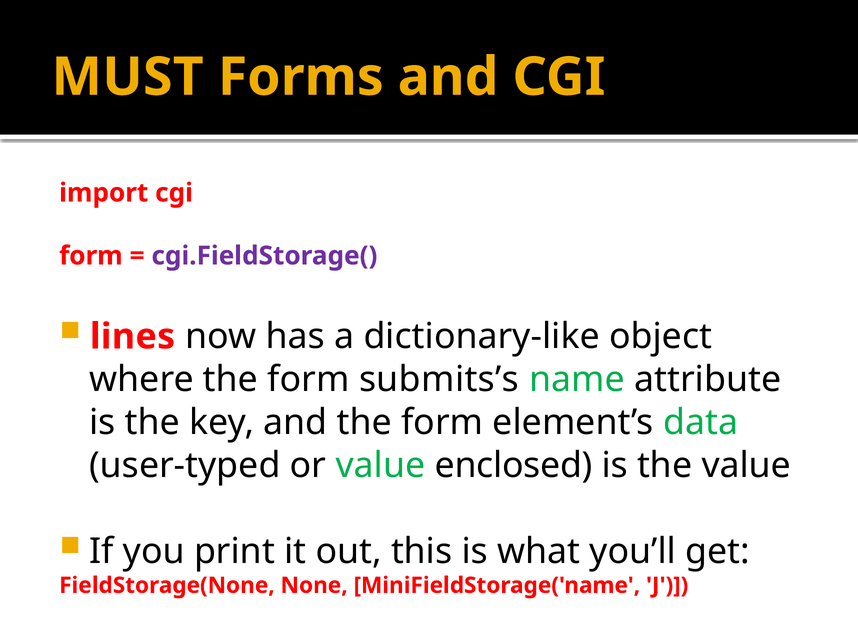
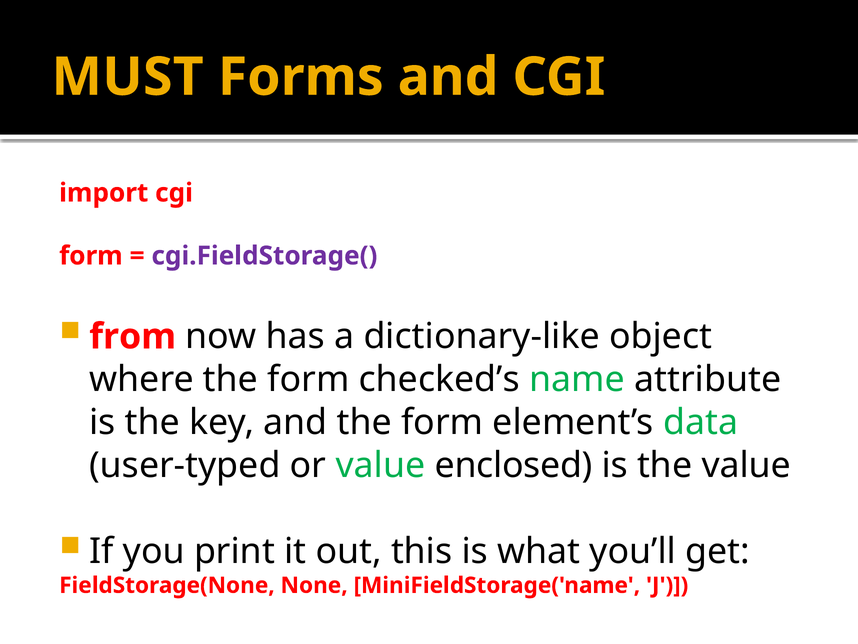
lines: lines -> from
submits’s: submits’s -> checked’s
